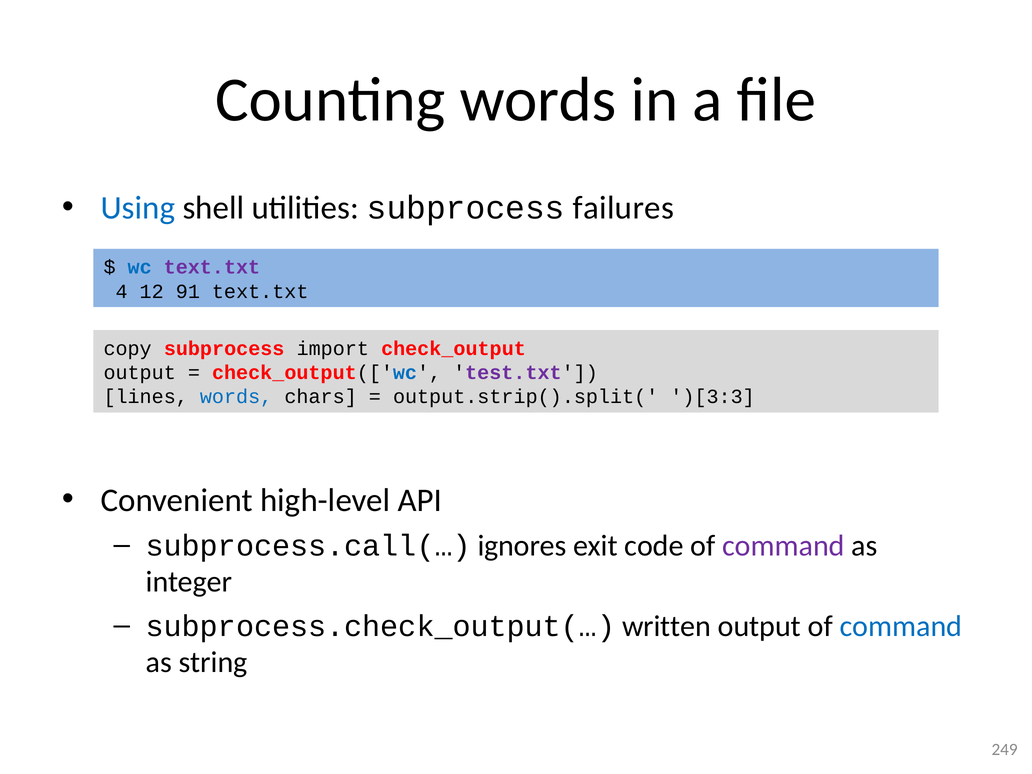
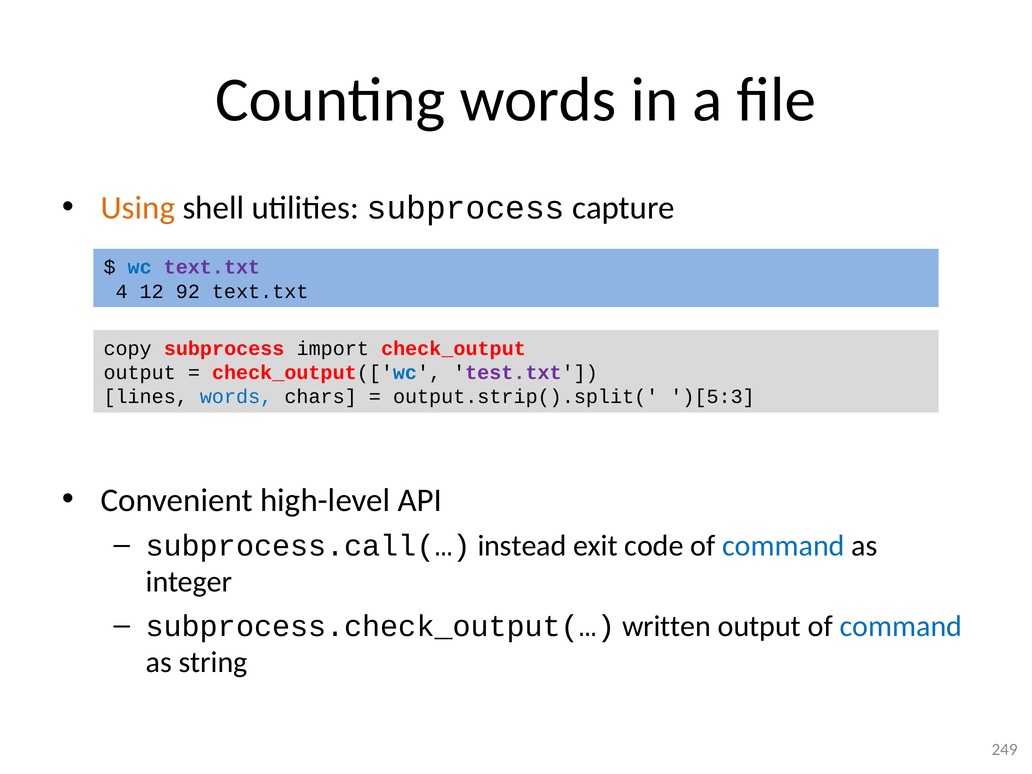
Using colour: blue -> orange
failures: failures -> capture
91: 91 -> 92
)[3:3: )[3:3 -> )[5:3
ignores: ignores -> instead
command at (783, 546) colour: purple -> blue
